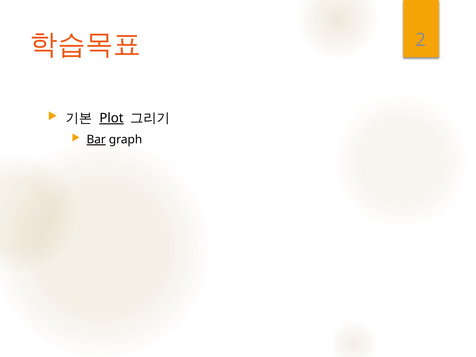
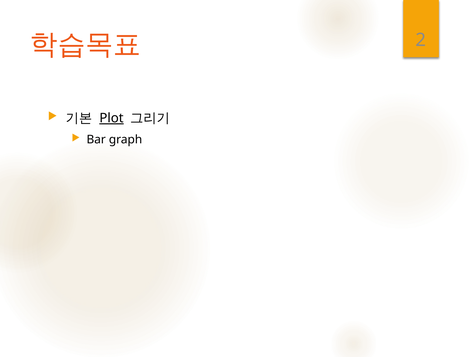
Bar underline: present -> none
